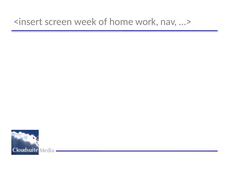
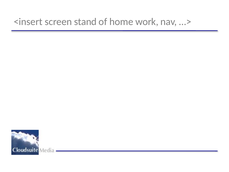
week: week -> stand
